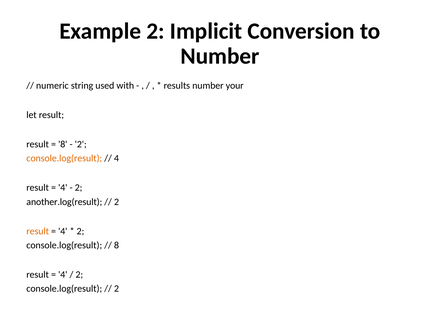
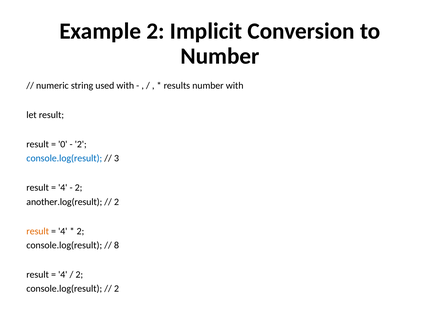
number your: your -> with
8 at (63, 144): 8 -> 0
console.log(result at (64, 158) colour: orange -> blue
4 at (116, 158): 4 -> 3
